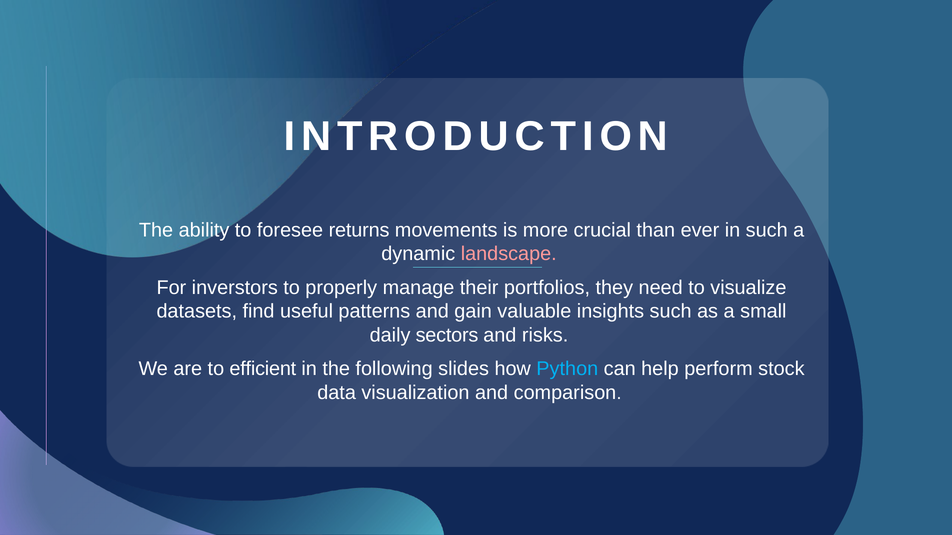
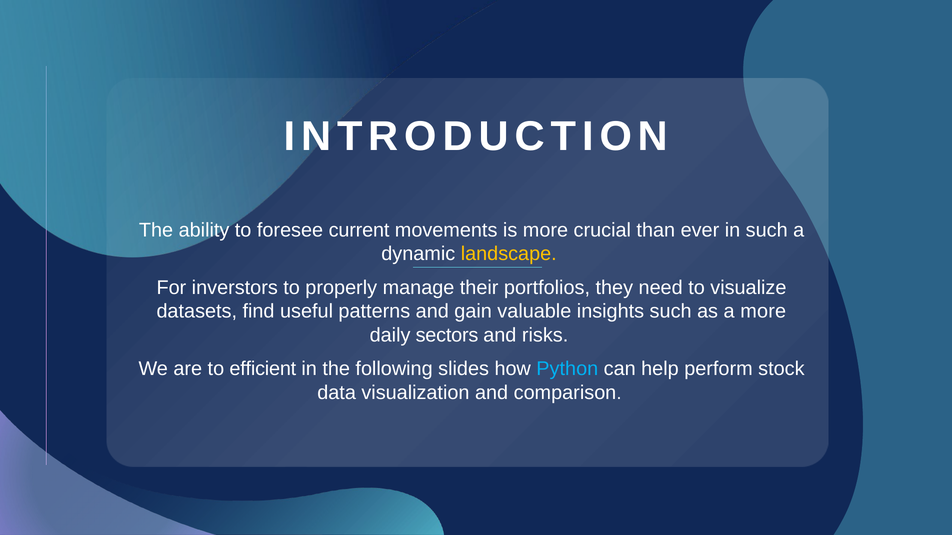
returns: returns -> current
landscape colour: pink -> yellow
a small: small -> more
